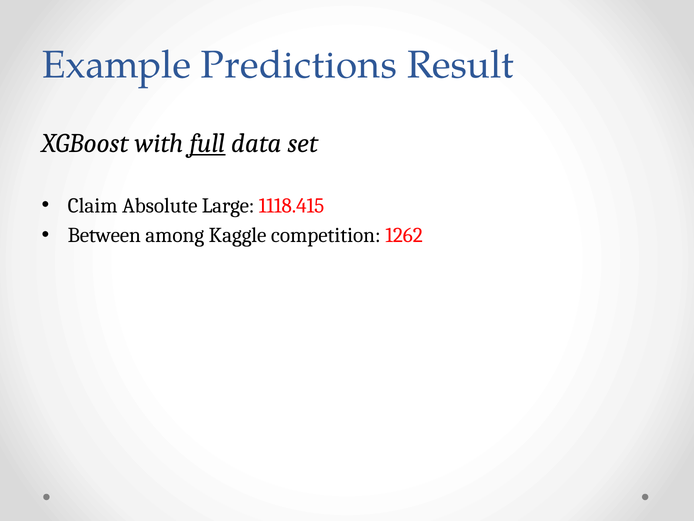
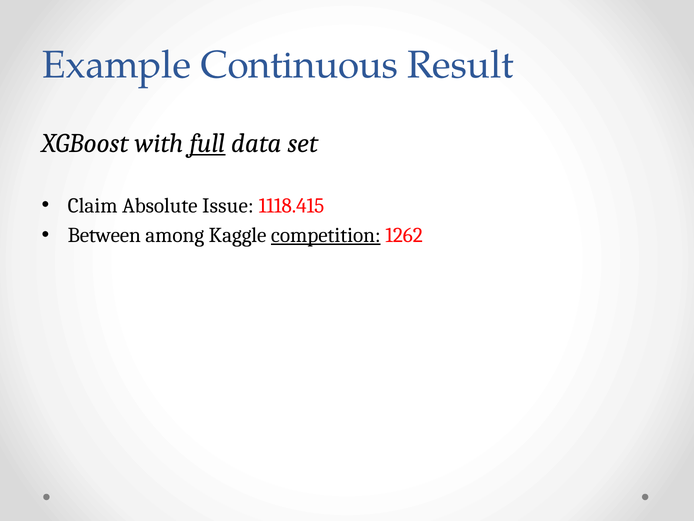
Predictions: Predictions -> Continuous
Large: Large -> Issue
competition underline: none -> present
